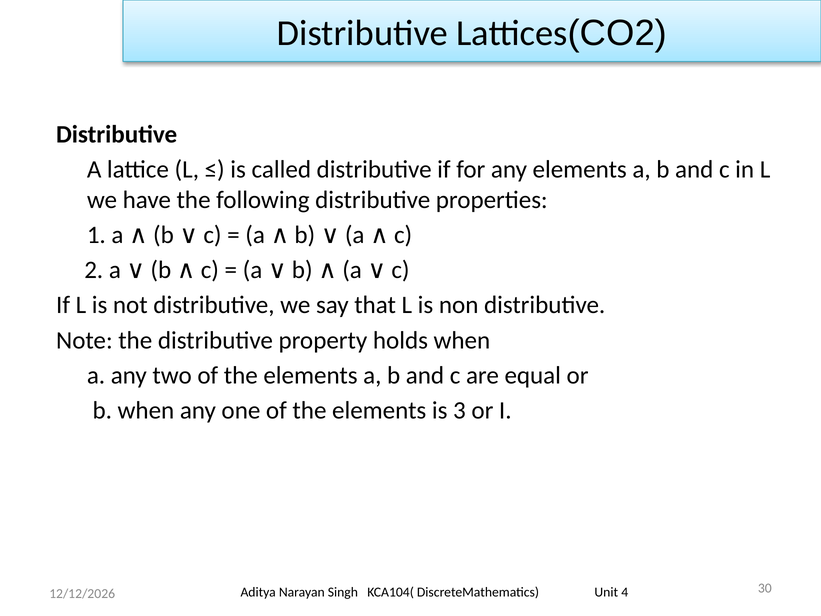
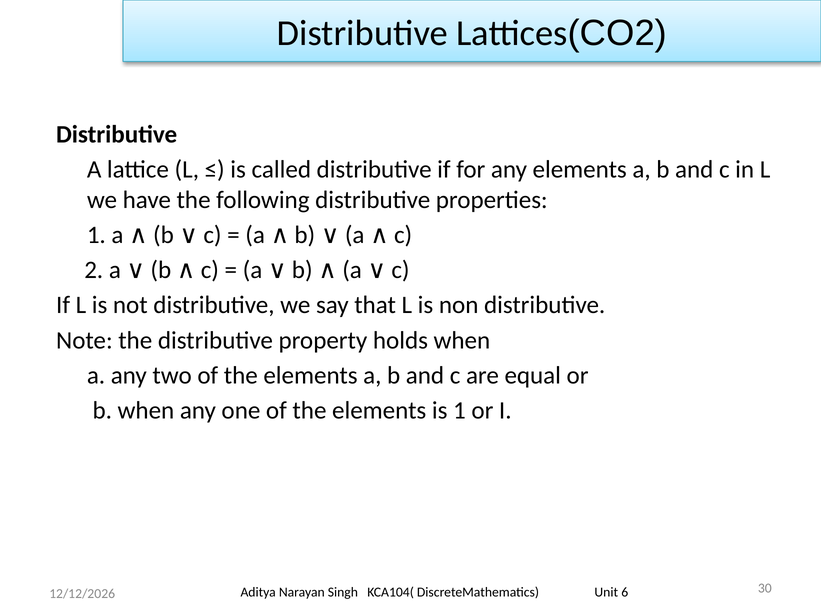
is 3: 3 -> 1
4: 4 -> 6
